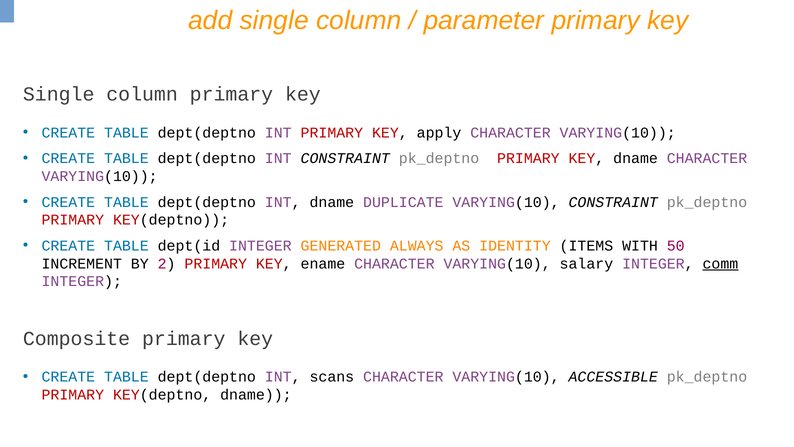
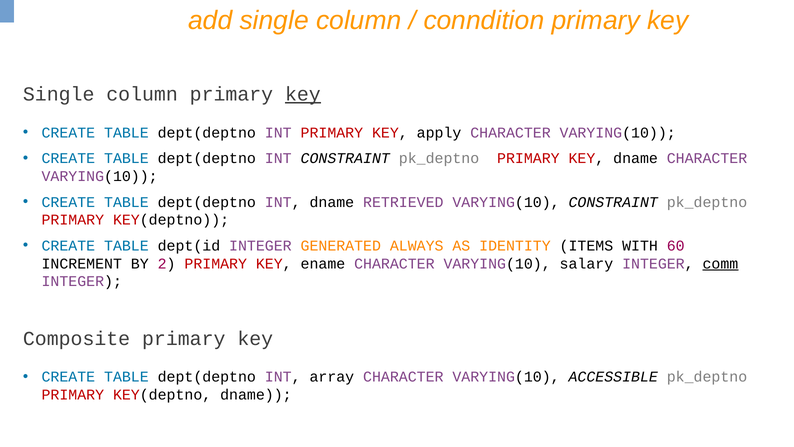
parameter: parameter -> conndition
key at (303, 94) underline: none -> present
DUPLICATE: DUPLICATE -> RETRIEVED
50: 50 -> 60
scans: scans -> array
